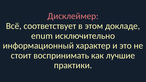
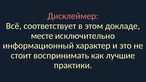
enum: enum -> месте
